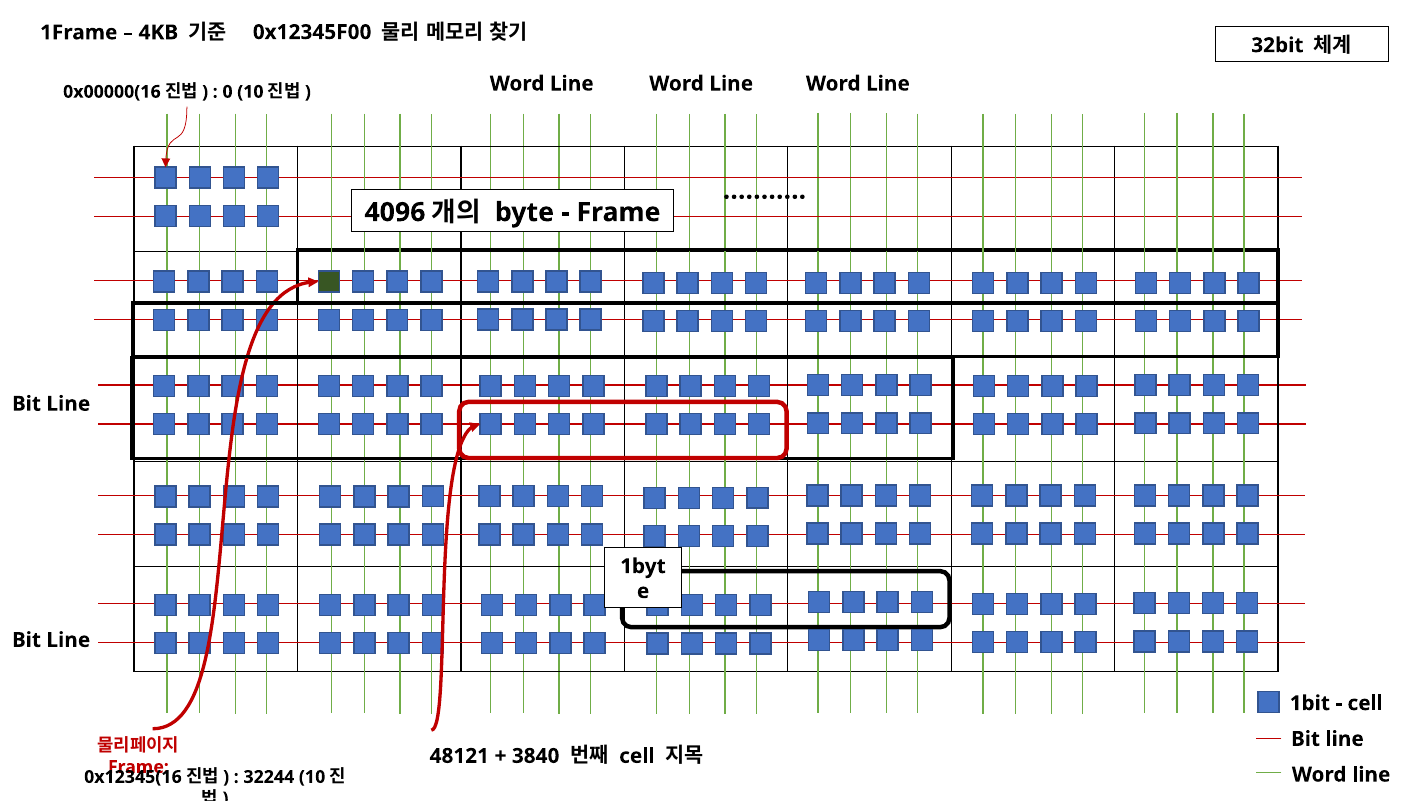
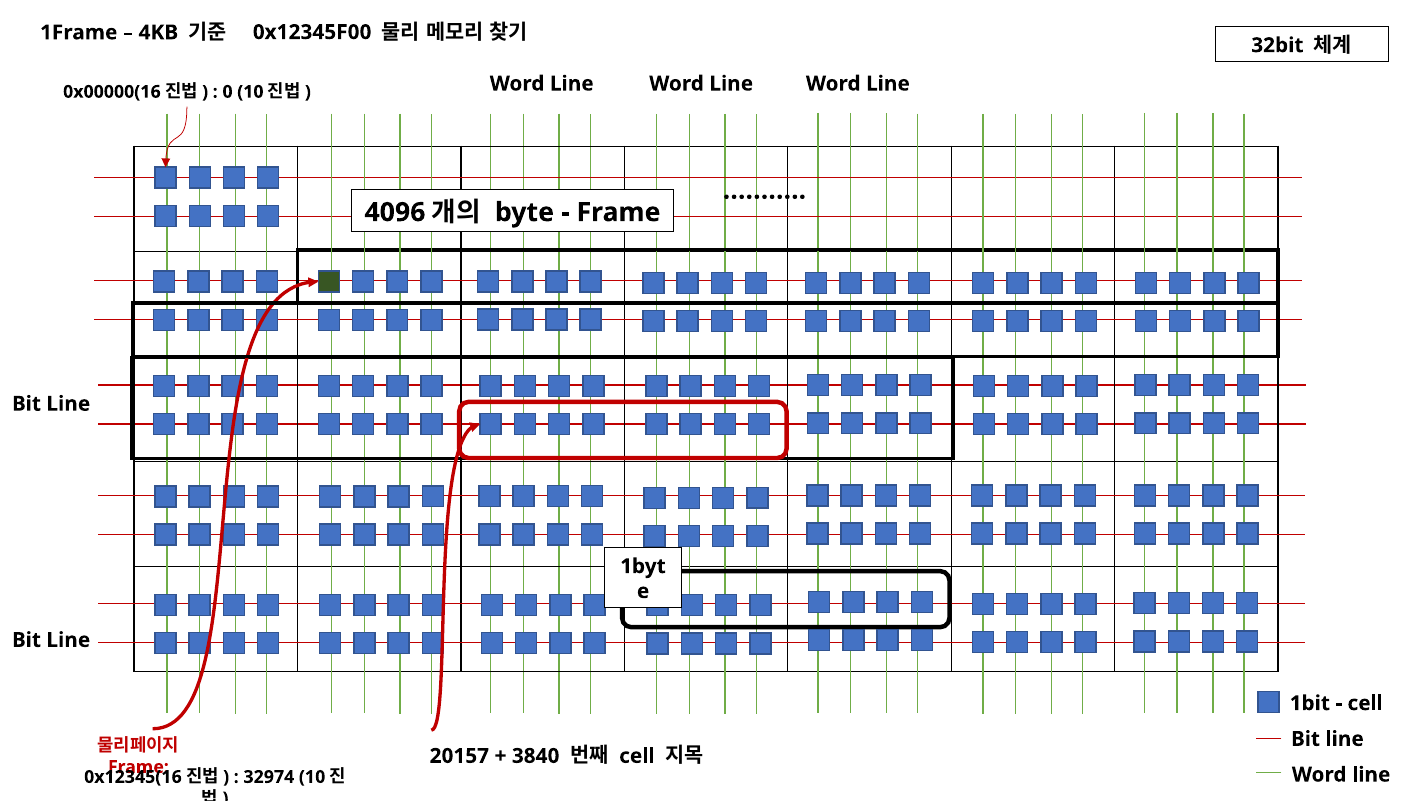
48121: 48121 -> 20157
32244: 32244 -> 32974
